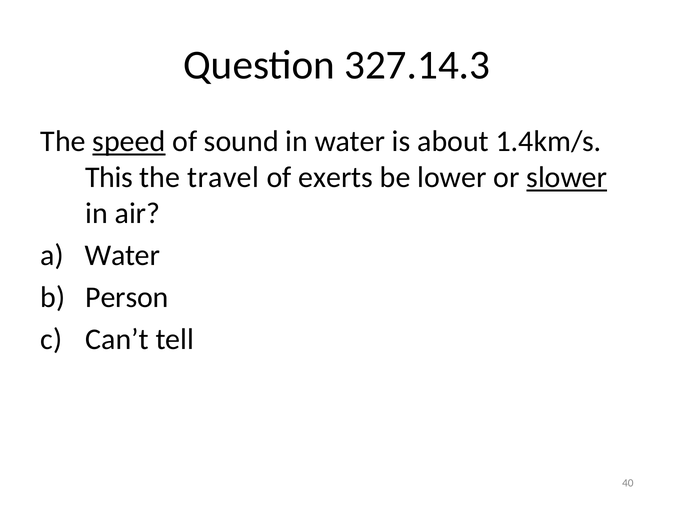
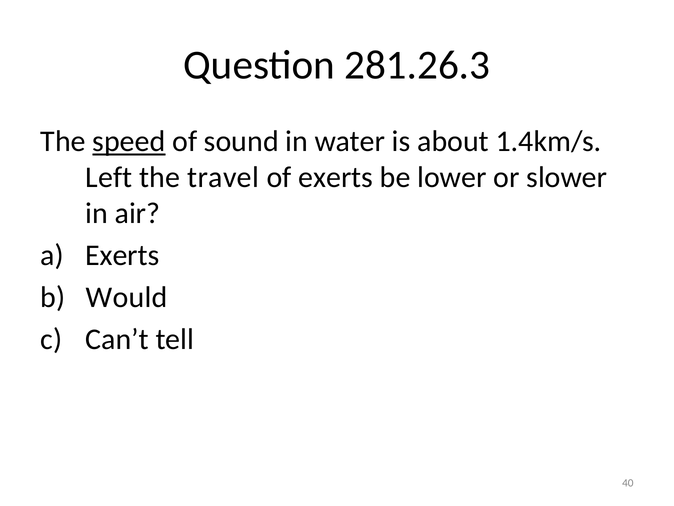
327.14.3: 327.14.3 -> 281.26.3
This: This -> Left
slower underline: present -> none
Water at (122, 255): Water -> Exerts
Person: Person -> Would
